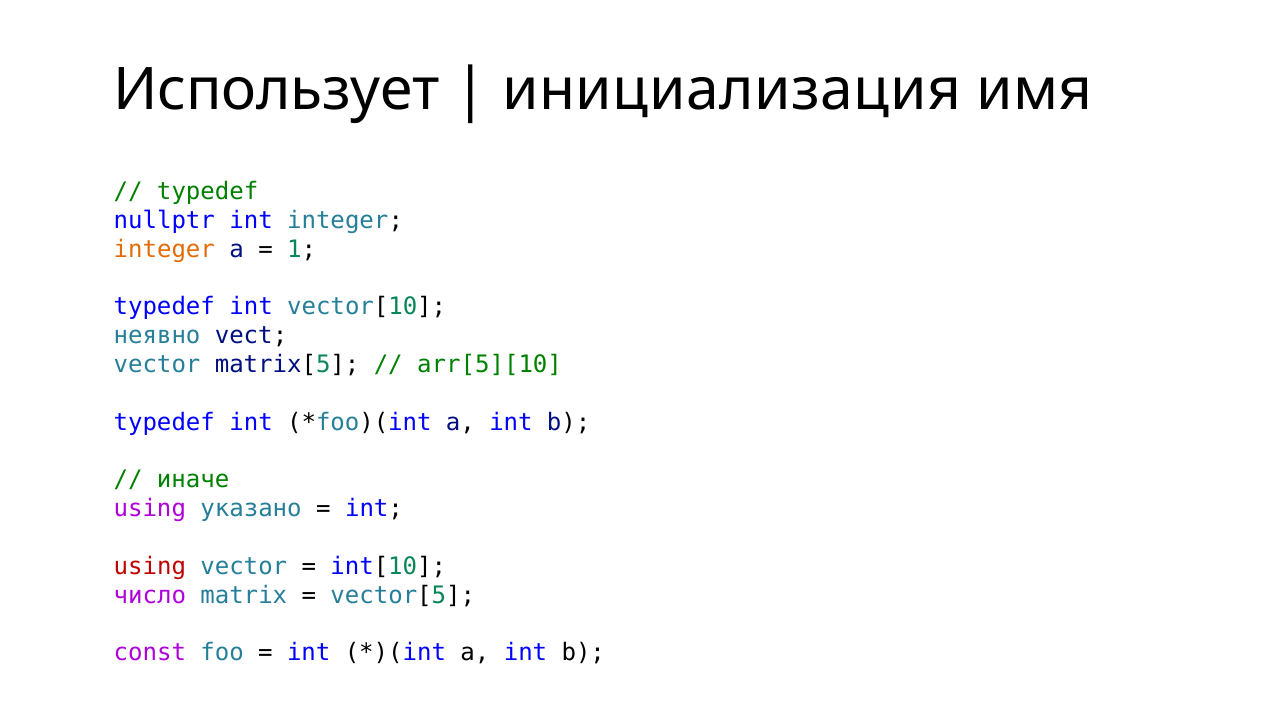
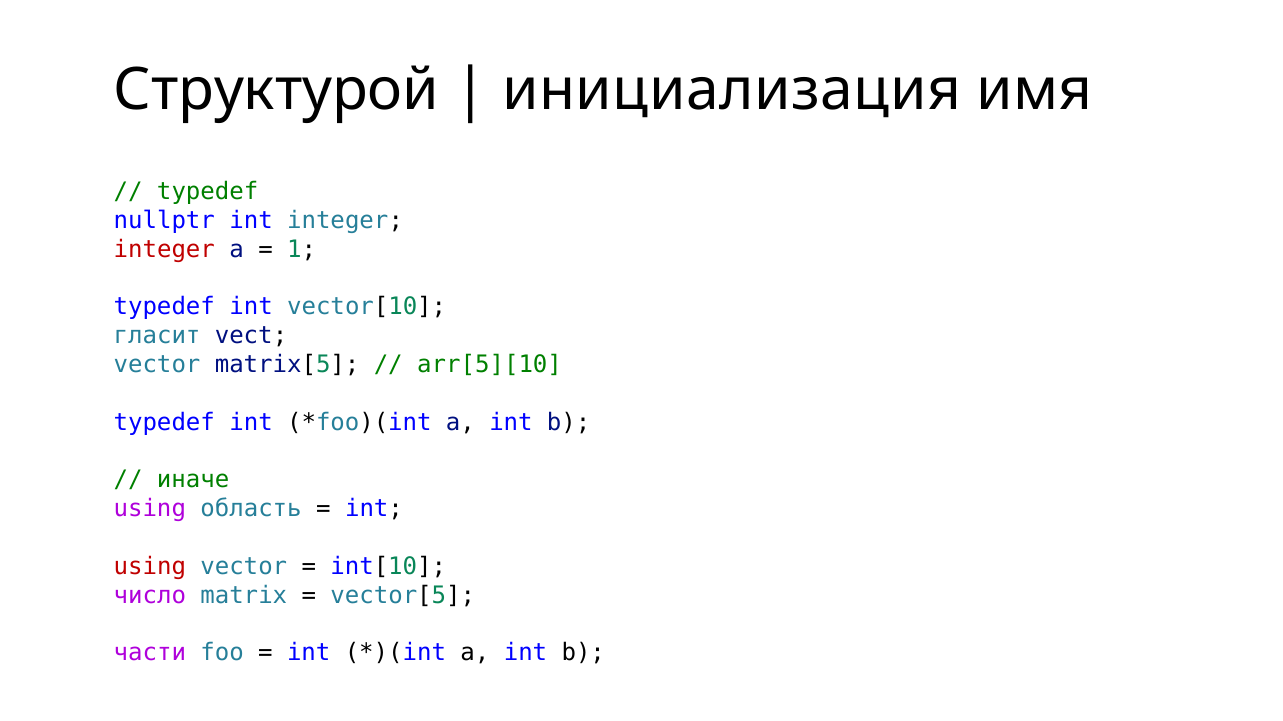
Использует: Использует -> Структурой
integer at (164, 250) colour: orange -> red
неявно: неявно -> гласит
указано: указано -> область
const: const -> части
